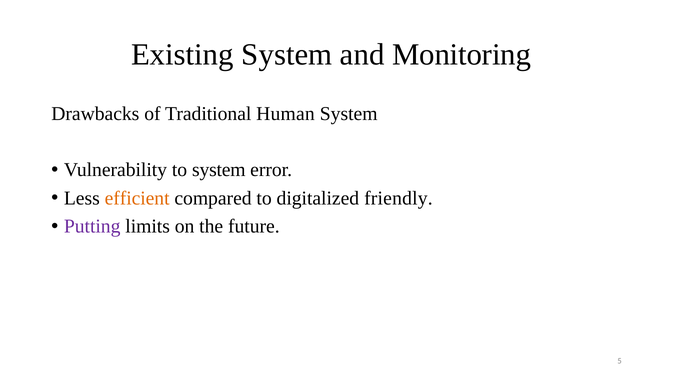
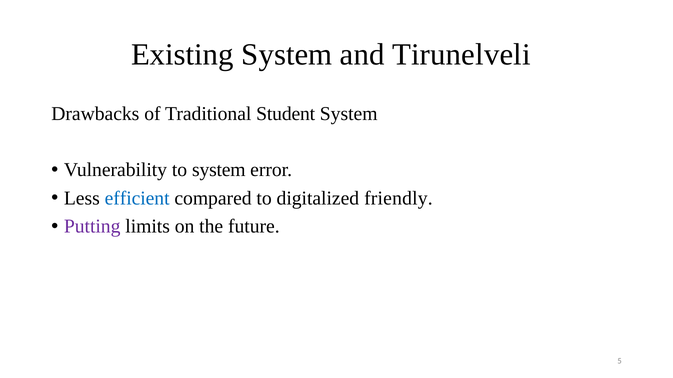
Monitoring: Monitoring -> Tirunelveli
Human: Human -> Student
efficient colour: orange -> blue
